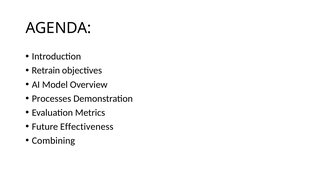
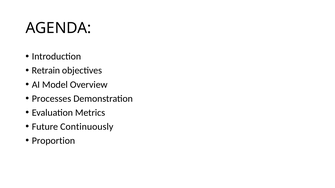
Effectiveness: Effectiveness -> Continuously
Combining: Combining -> Proportion
